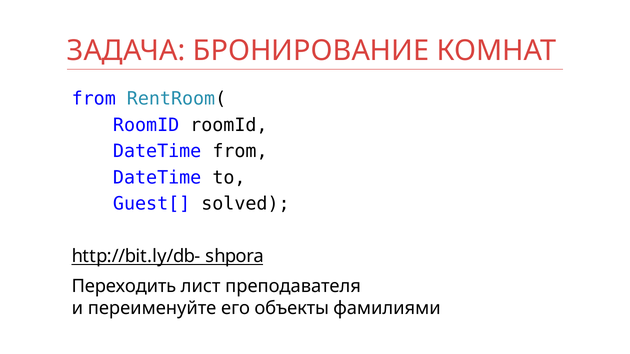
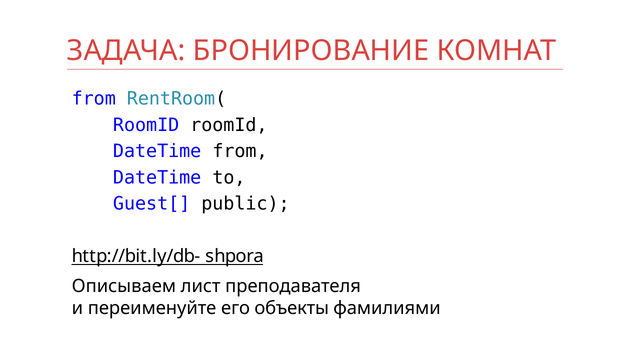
solved: solved -> public
Переходить: Переходить -> Описываем
